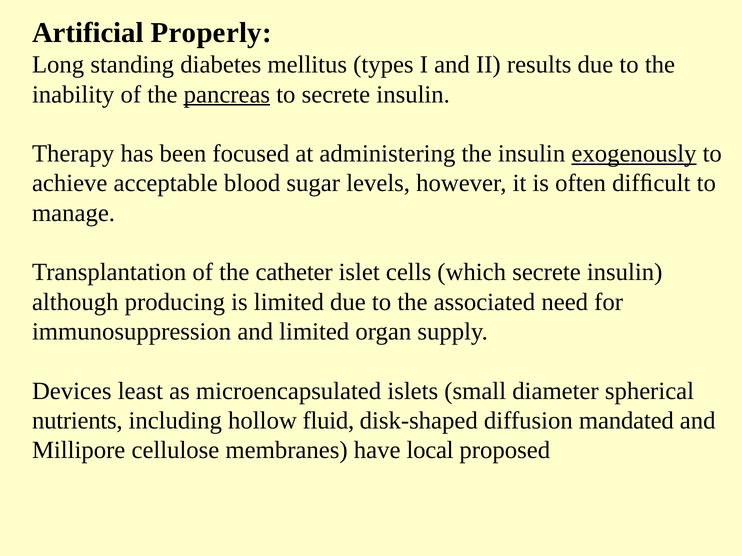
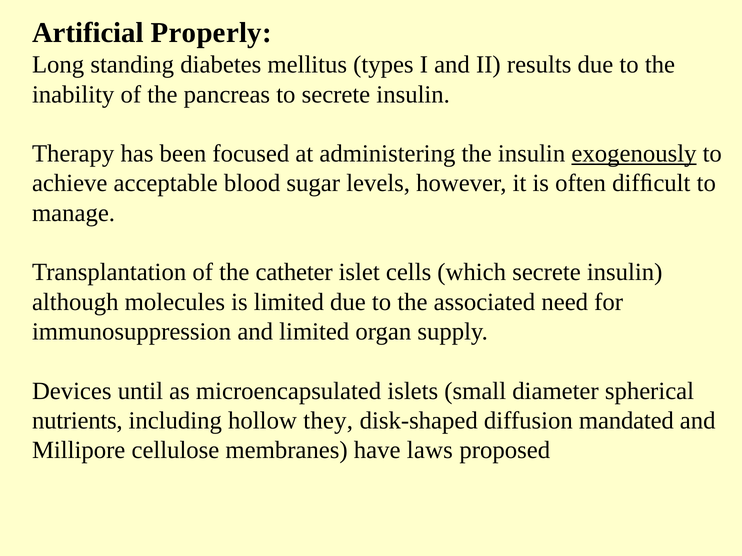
pancreas underline: present -> none
producing: producing -> molecules
least: least -> until
fluid: fluid -> they
local: local -> laws
